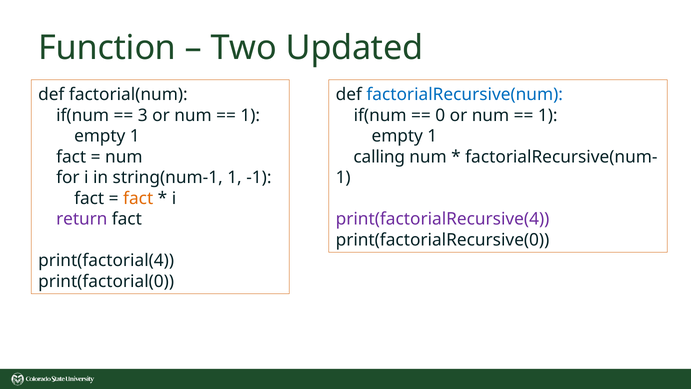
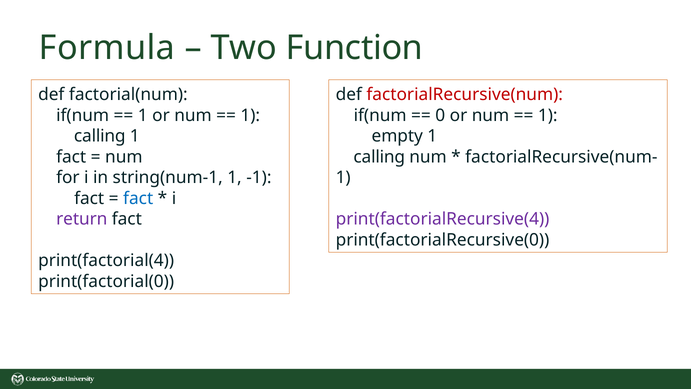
Function: Function -> Formula
Updated: Updated -> Function
factorialRecursive(num colour: blue -> red
3 at (143, 115): 3 -> 1
empty at (100, 136): empty -> calling
fact at (138, 198) colour: orange -> blue
